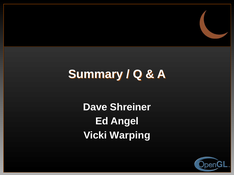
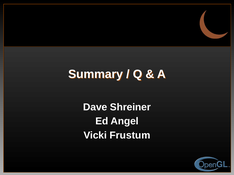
Warping: Warping -> Frustum
